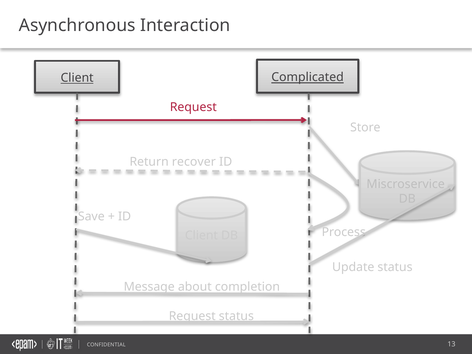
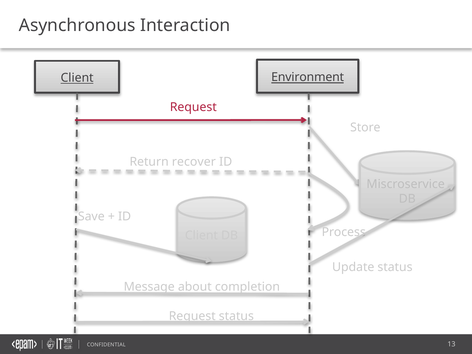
Complicated: Complicated -> Environment
